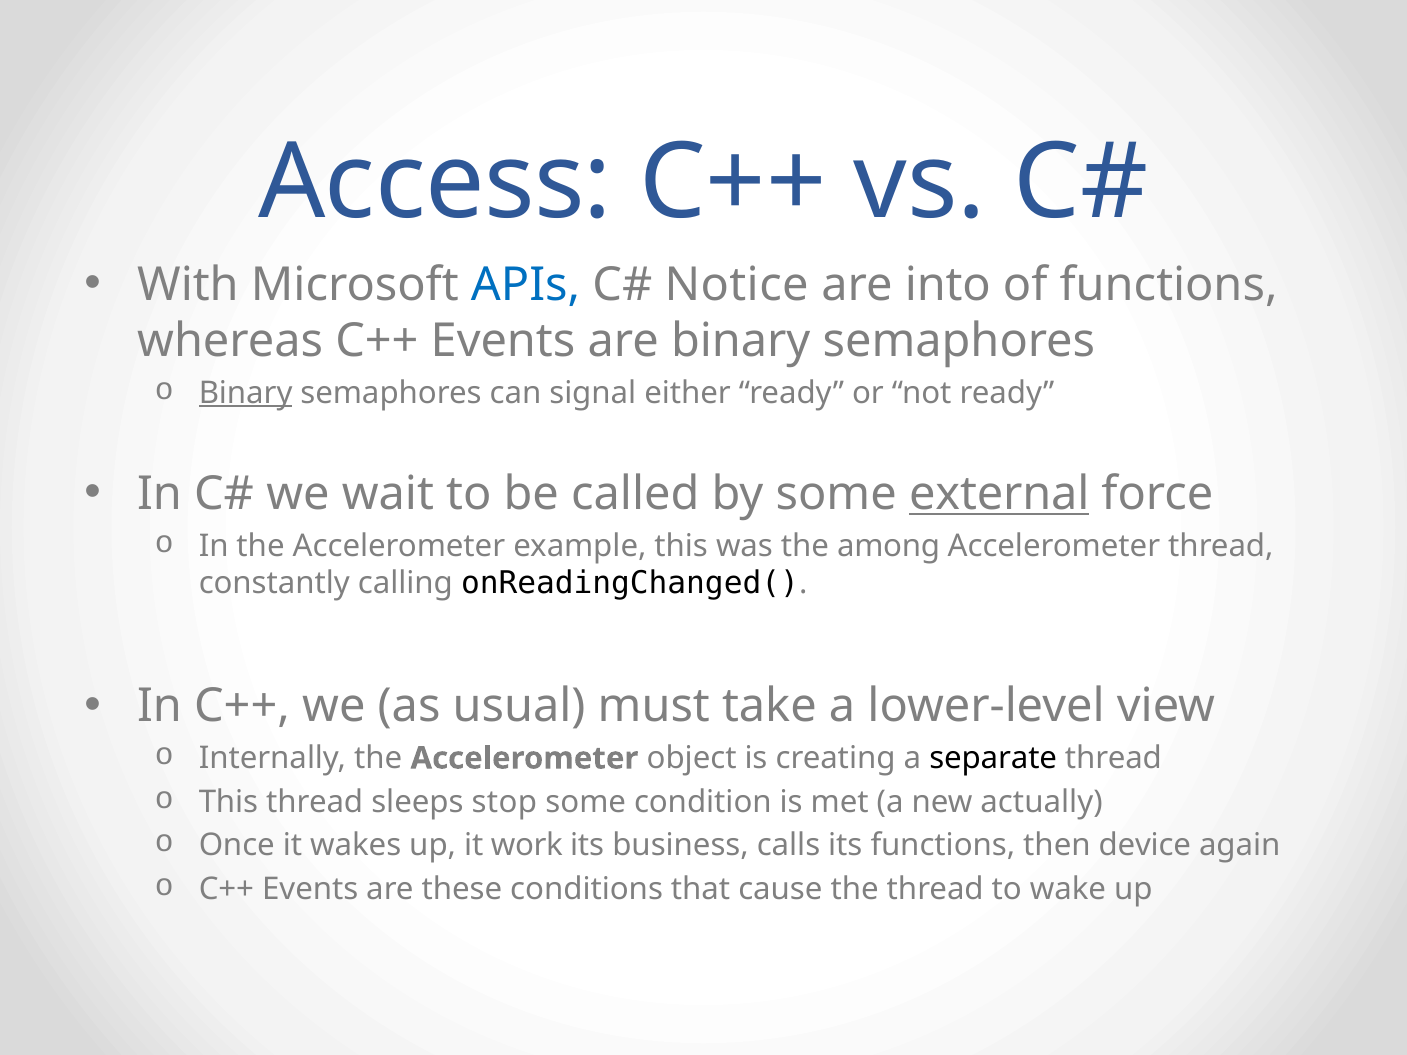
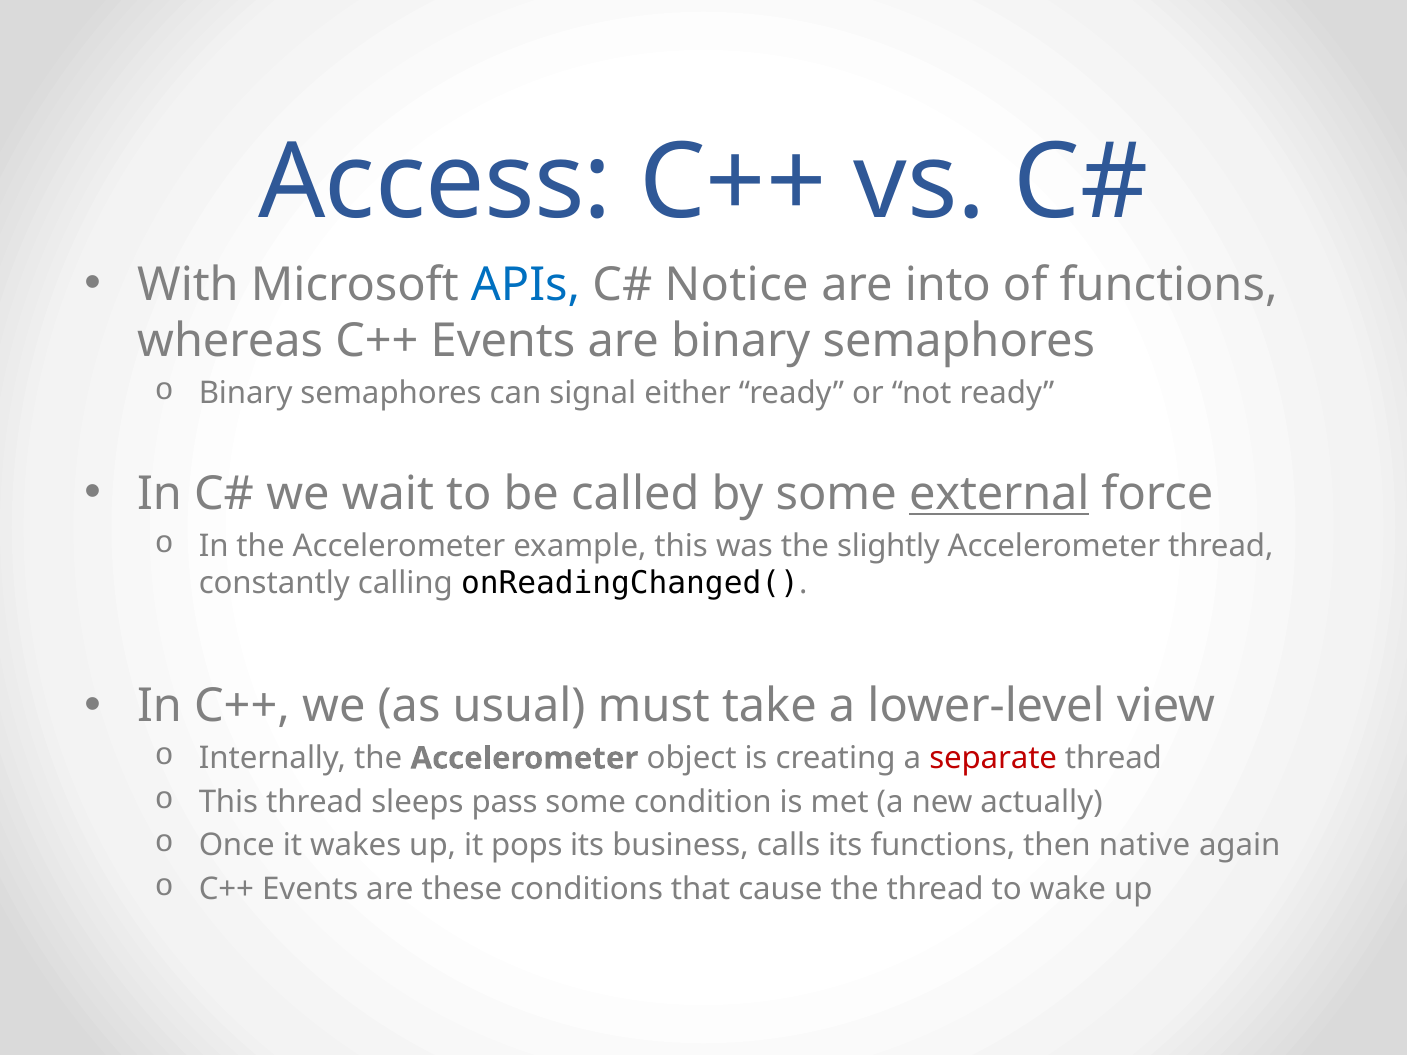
Binary at (246, 393) underline: present -> none
among: among -> slightly
separate colour: black -> red
stop: stop -> pass
work: work -> pops
device: device -> native
